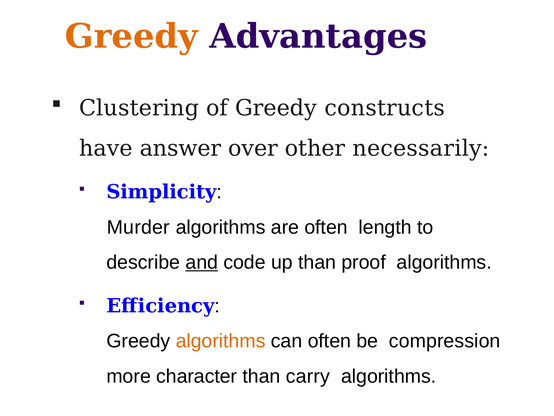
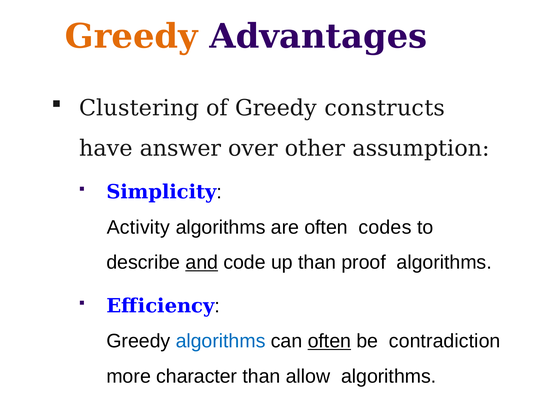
necessarily: necessarily -> assumption
Murder: Murder -> Activity
length: length -> codes
algorithms at (221, 341) colour: orange -> blue
often at (329, 341) underline: none -> present
compression: compression -> contradiction
carry: carry -> allow
